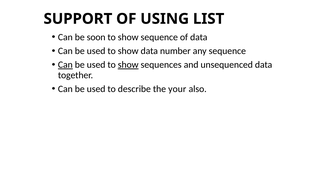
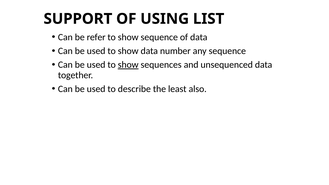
soon: soon -> refer
Can at (65, 65) underline: present -> none
your: your -> least
